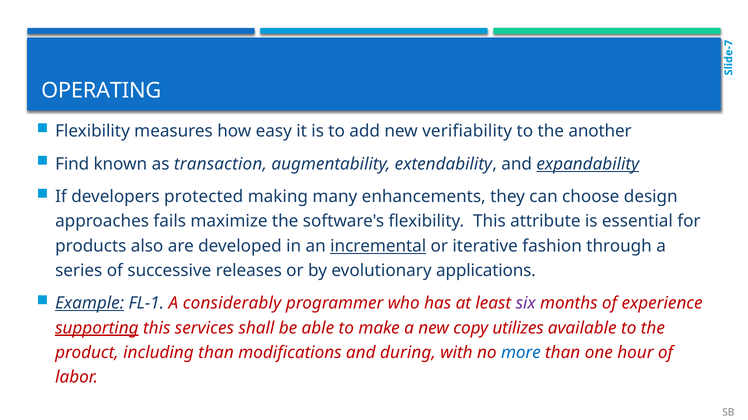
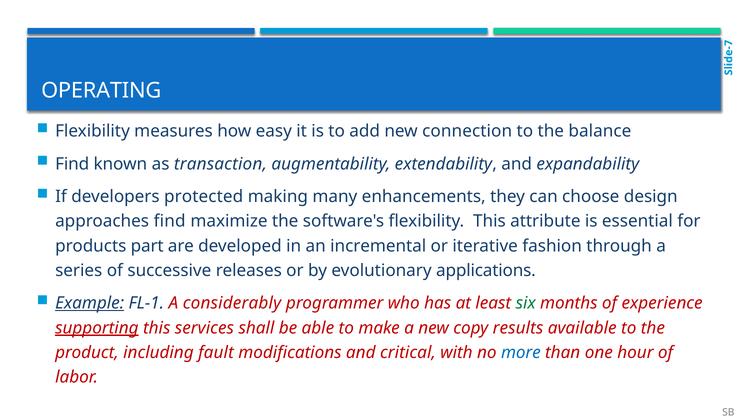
verifiability: verifiability -> connection
another: another -> balance
expandability underline: present -> none
approaches fails: fails -> find
also: also -> part
incremental underline: present -> none
six colour: purple -> green
utilizes: utilizes -> results
including than: than -> fault
during: during -> critical
